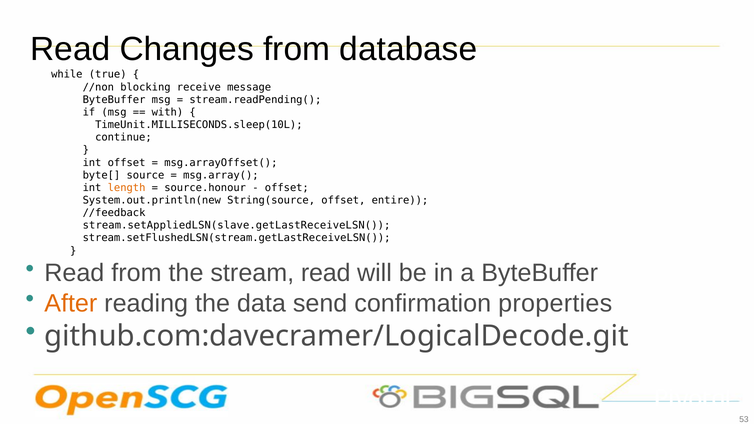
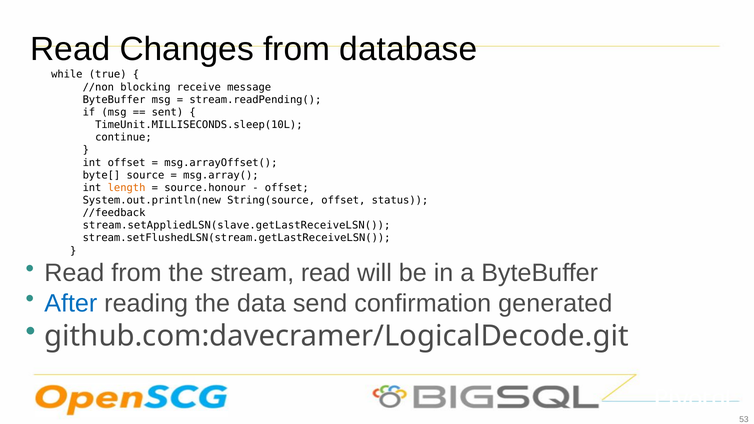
with: with -> sent
entire: entire -> status
After colour: orange -> blue
properties: properties -> generated
